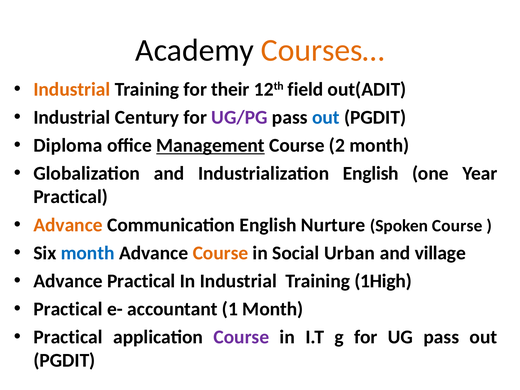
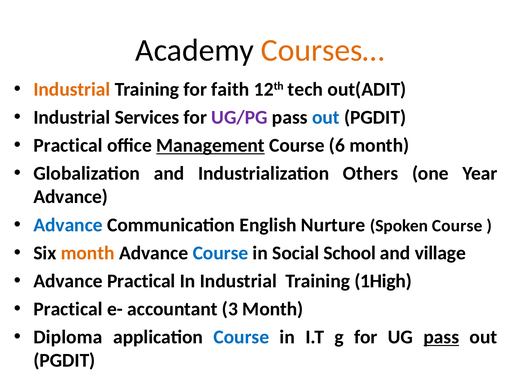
their: their -> faith
field: field -> tech
Century: Century -> Services
Diploma at (68, 145): Diploma -> Practical
2: 2 -> 6
Industrialization English: English -> Others
Practical at (71, 197): Practical -> Advance
Advance at (68, 225) colour: orange -> blue
month at (88, 253) colour: blue -> orange
Course at (220, 253) colour: orange -> blue
Urban: Urban -> School
1: 1 -> 3
Practical at (68, 337): Practical -> Diploma
Course at (241, 337) colour: purple -> blue
pass at (441, 337) underline: none -> present
